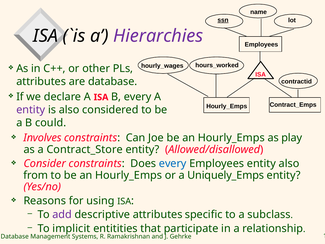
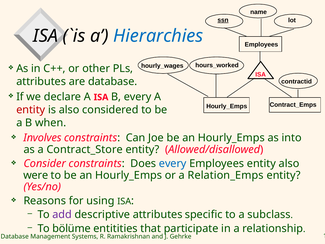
Hierarchies colour: purple -> blue
entity at (31, 110) colour: purple -> red
could: could -> when
play: play -> into
from: from -> were
Uniquely_Emps: Uniquely_Emps -> Relation_Emps
implicit: implicit -> bölüme
